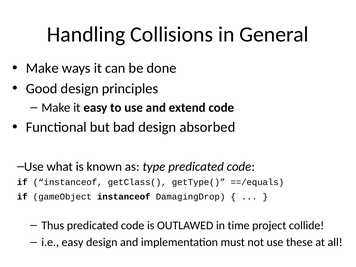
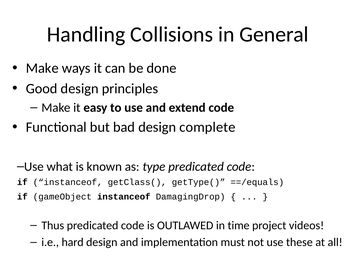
absorbed: absorbed -> complete
collide: collide -> videos
i.e easy: easy -> hard
